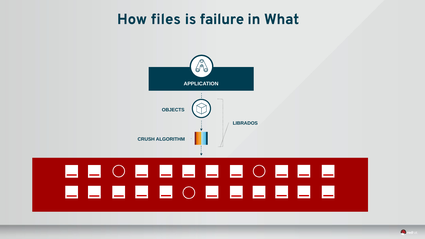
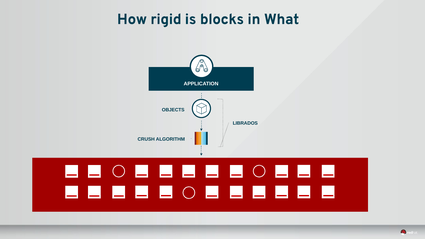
files: files -> rigid
failure: failure -> blocks
